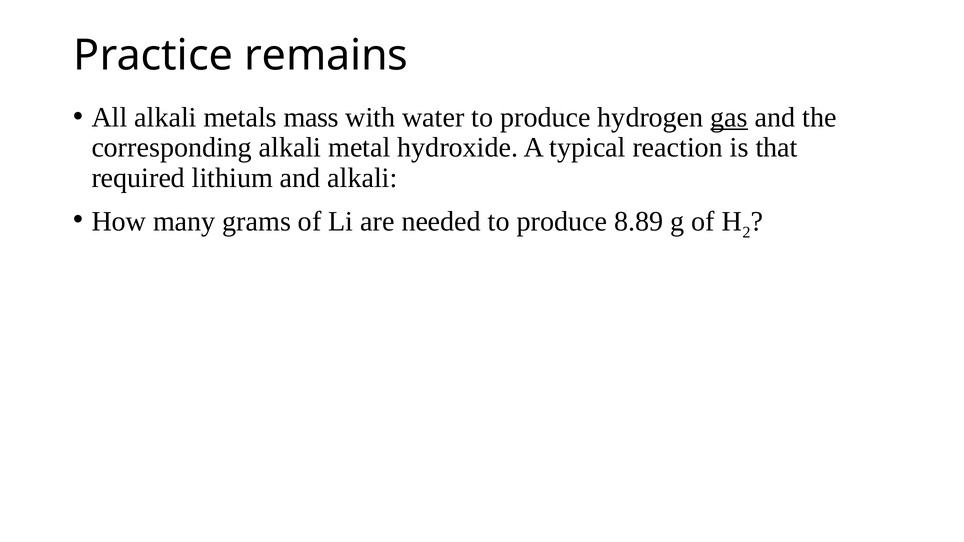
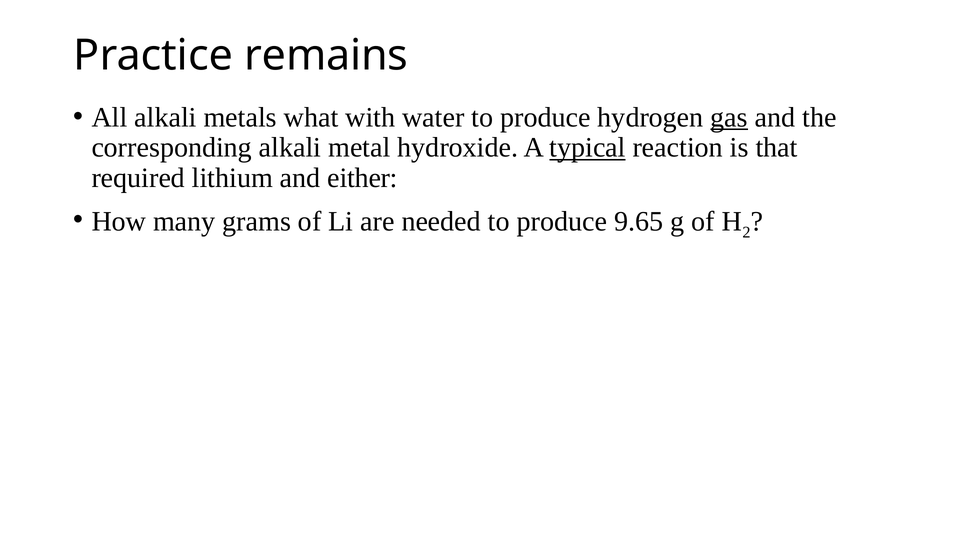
mass: mass -> what
typical underline: none -> present
and alkali: alkali -> either
8.89: 8.89 -> 9.65
